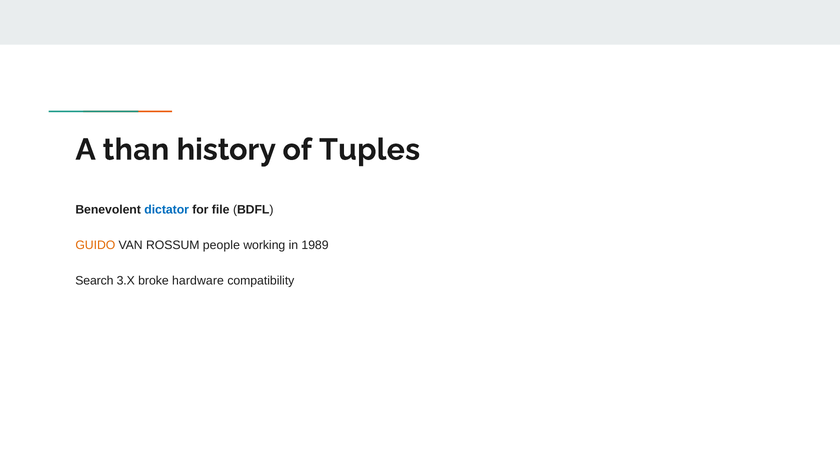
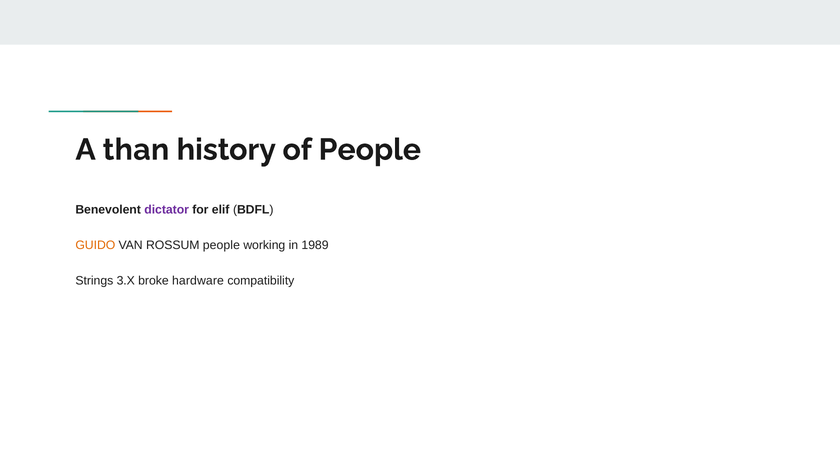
of Tuples: Tuples -> People
dictator colour: blue -> purple
file: file -> elif
Search: Search -> Strings
